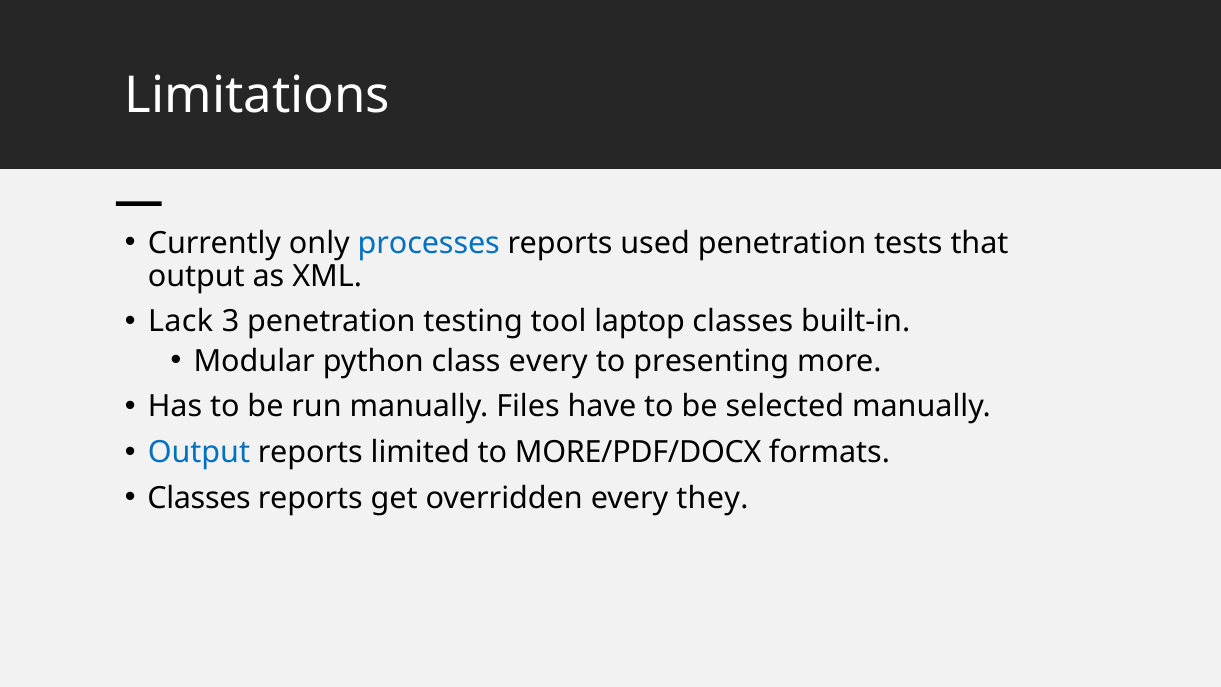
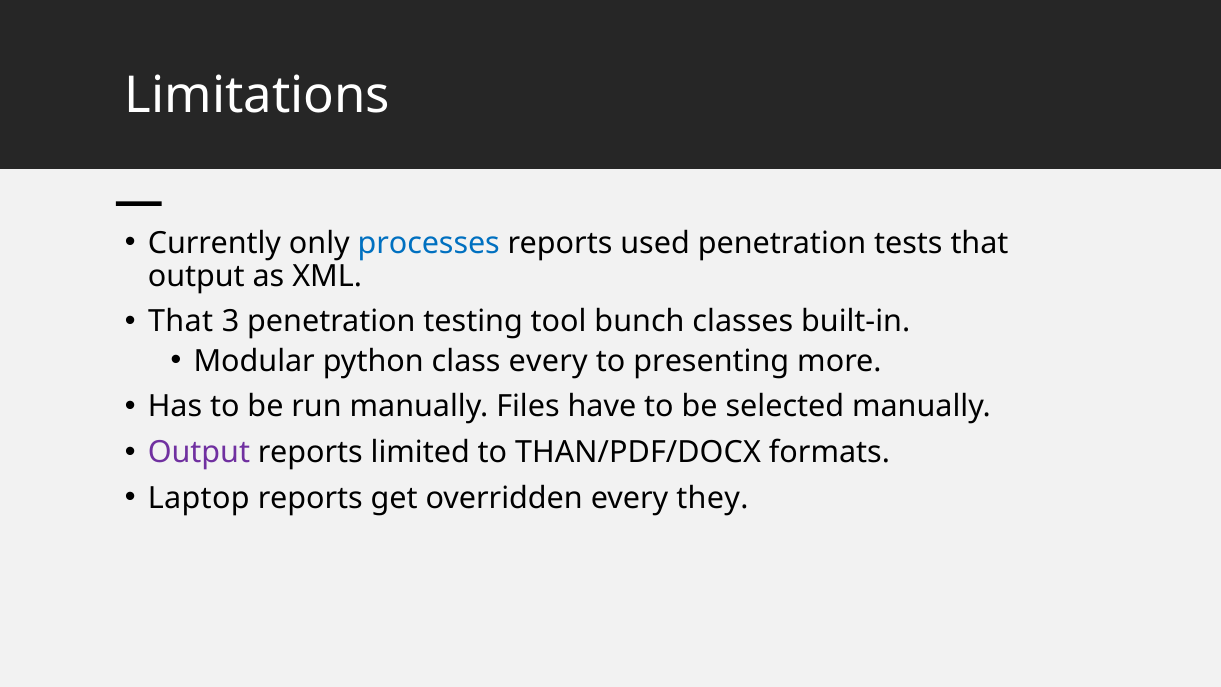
Lack at (181, 322): Lack -> That
laptop: laptop -> bunch
Output at (199, 452) colour: blue -> purple
MORE/PDF/DOCX: MORE/PDF/DOCX -> THAN/PDF/DOCX
Classes at (199, 498): Classes -> Laptop
